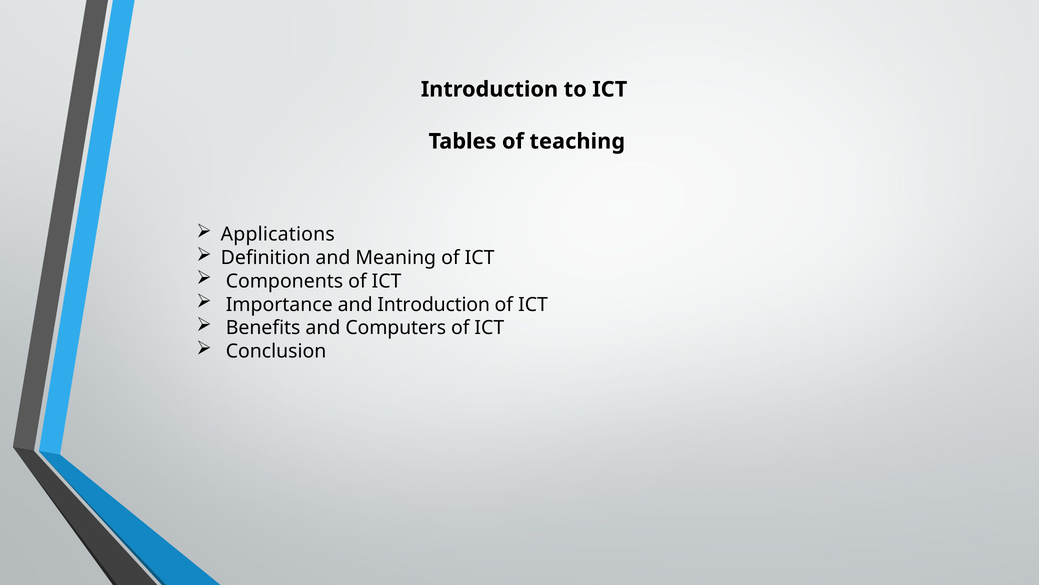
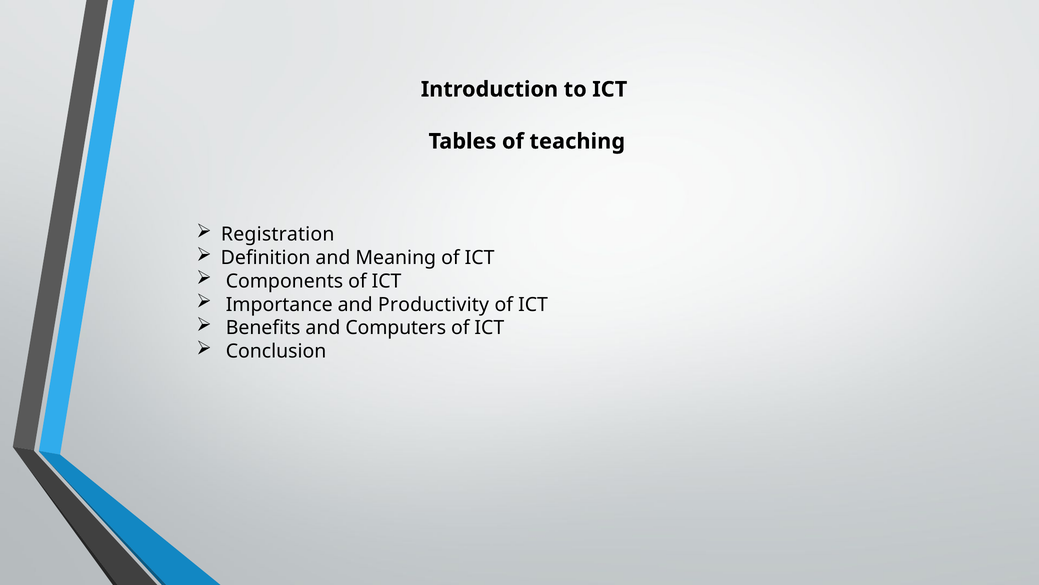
Applications: Applications -> Registration
and Introduction: Introduction -> Productivity
